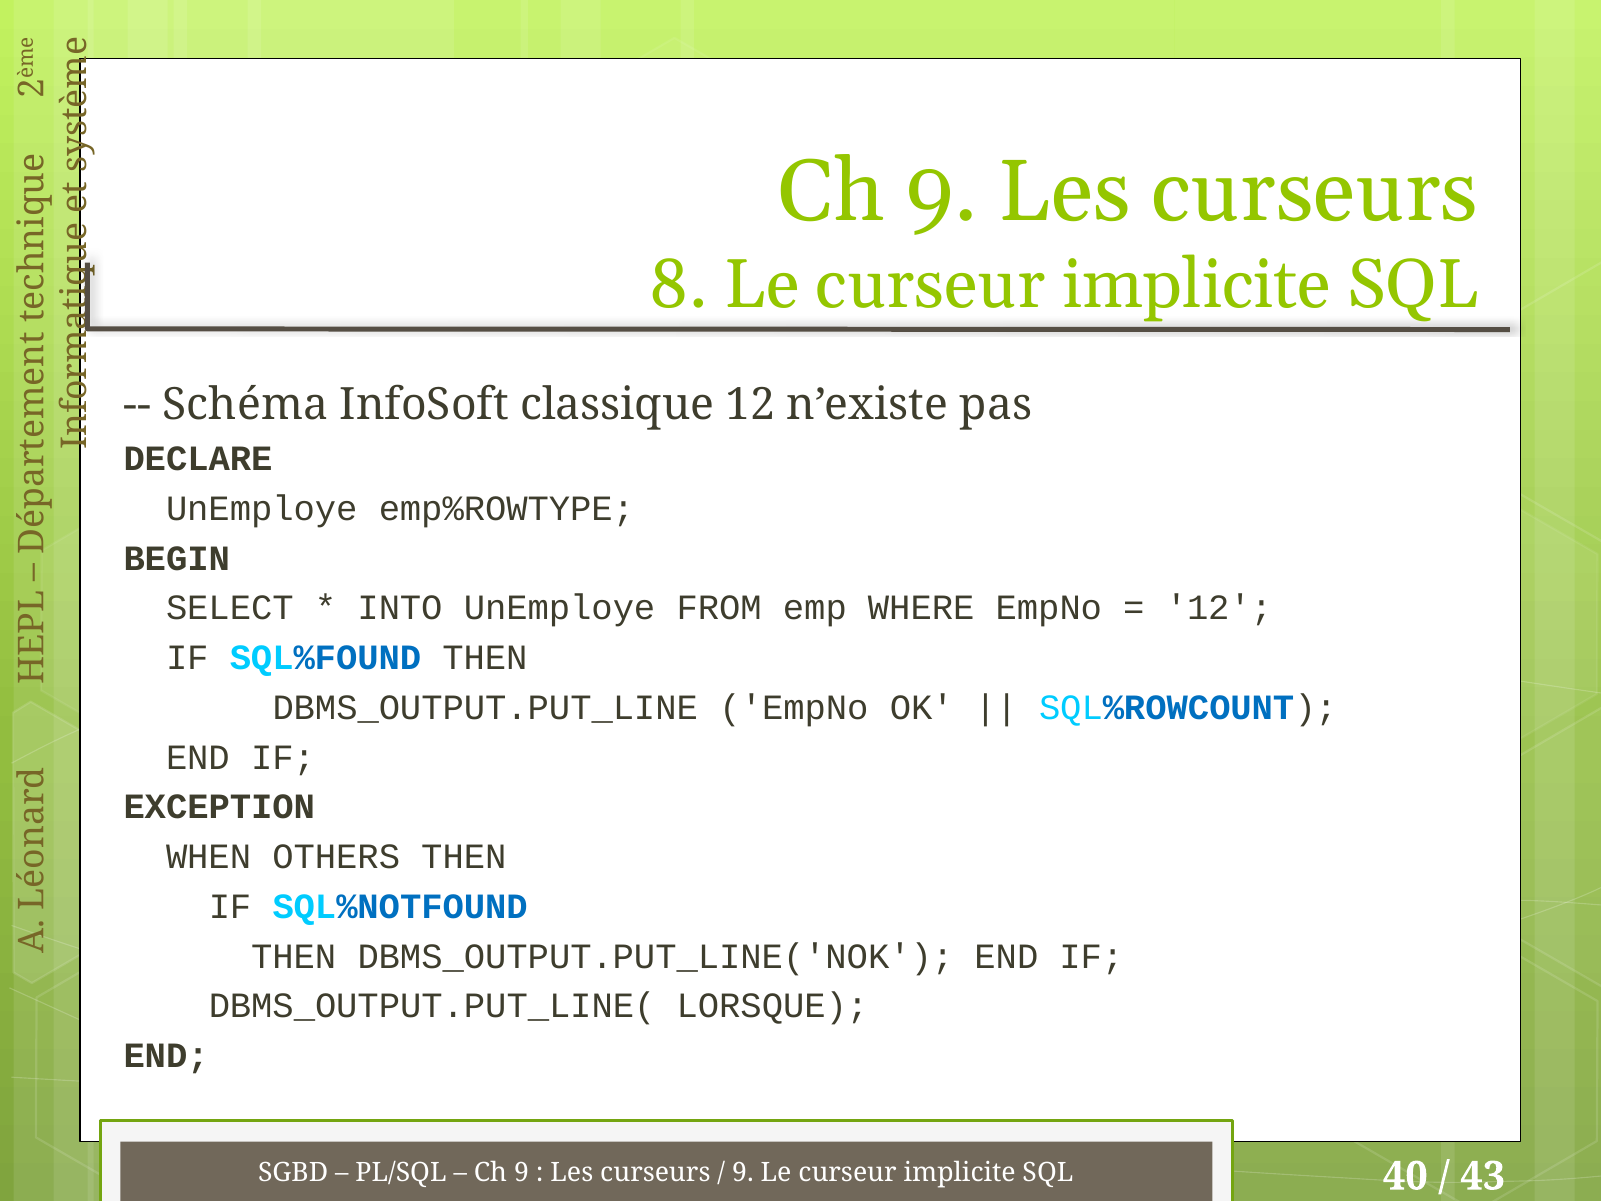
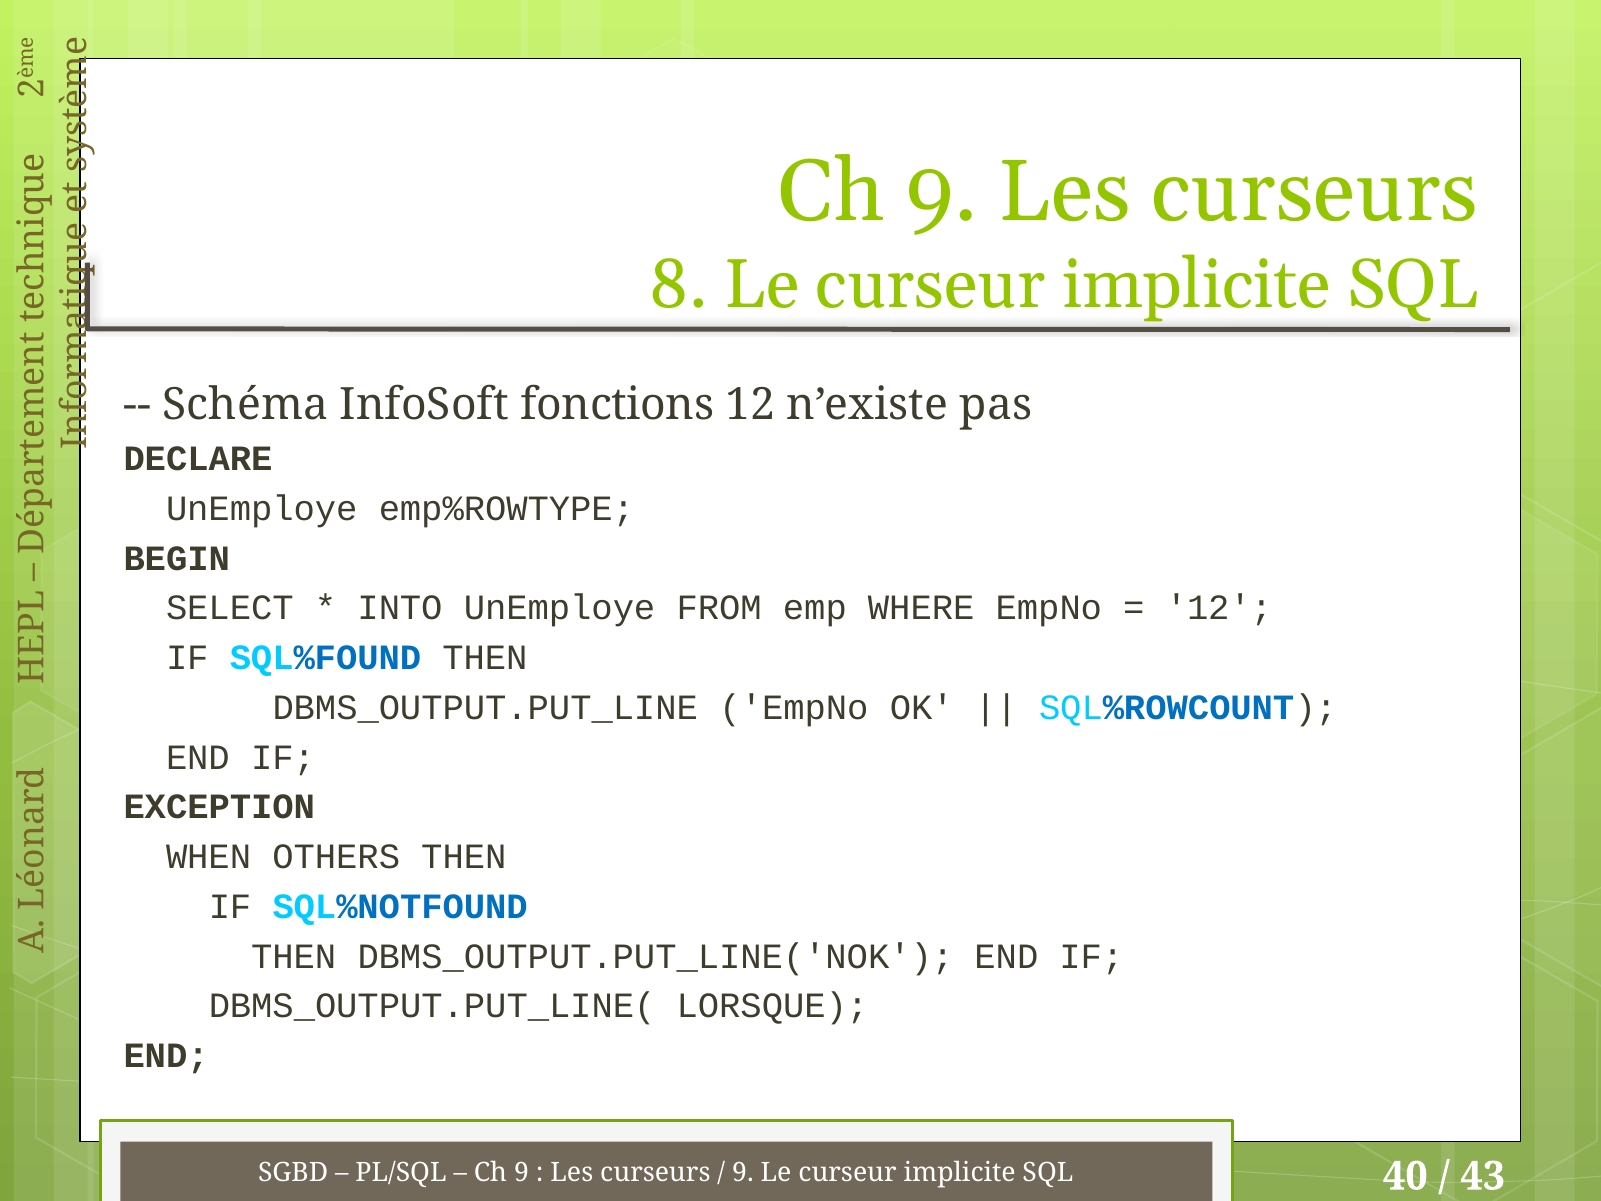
classique: classique -> fonctions
